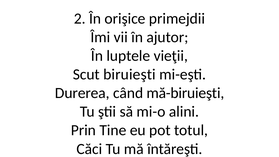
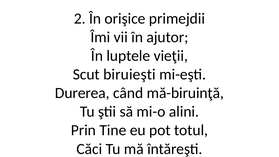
mă-biruieşti: mă-biruieşti -> mă-biruinţă
